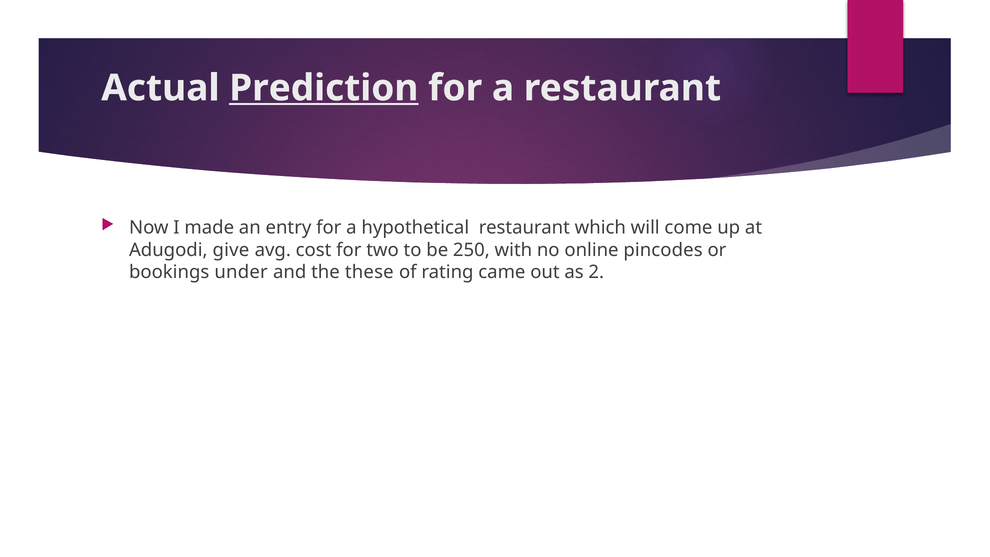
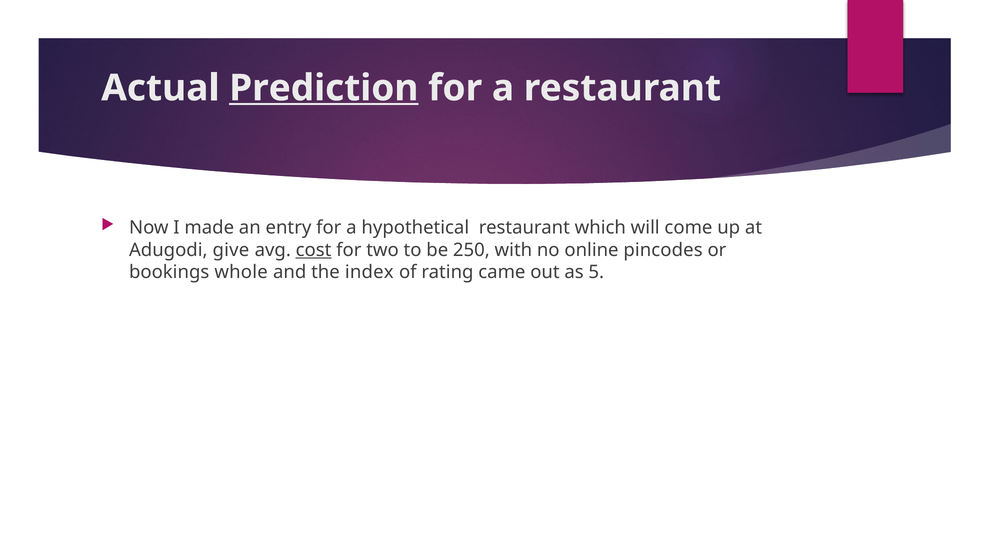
cost underline: none -> present
under: under -> whole
these: these -> index
2: 2 -> 5
